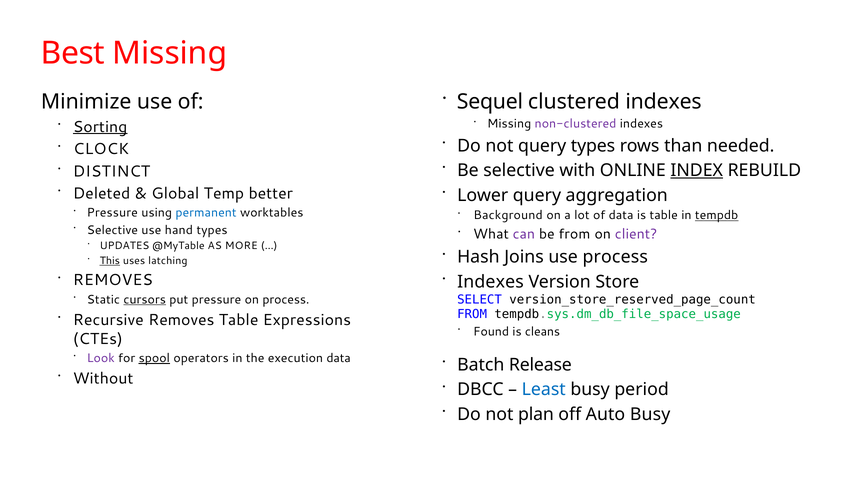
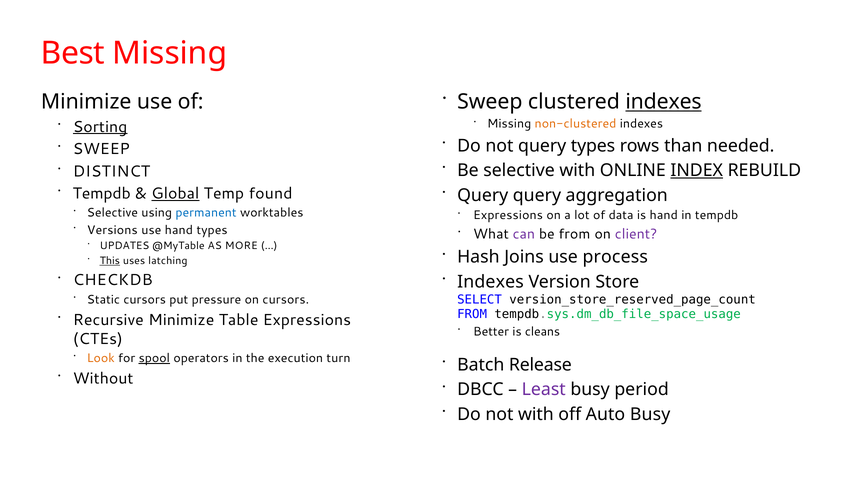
Sequel at (490, 102): Sequel -> Sweep
indexes at (664, 102) underline: none -> present
non-clustered colour: purple -> orange
CLOCK at (101, 149): CLOCK -> SWEEP
Deleted at (102, 194): Deleted -> Tempdb
Global underline: none -> present
better: better -> found
Lower at (483, 195): Lower -> Query
Pressure at (112, 213): Pressure -> Selective
Background at (508, 216): Background -> Expressions
is table: table -> hand
tempdb at (717, 216) underline: present -> none
Selective at (112, 230): Selective -> Versions
REMOVES at (113, 281): REMOVES -> CHECKDB
cursors at (145, 300) underline: present -> none
on process: process -> cursors
Recursive Removes: Removes -> Minimize
Found: Found -> Better
Look colour: purple -> orange
execution data: data -> turn
Least colour: blue -> purple
not plan: plan -> with
